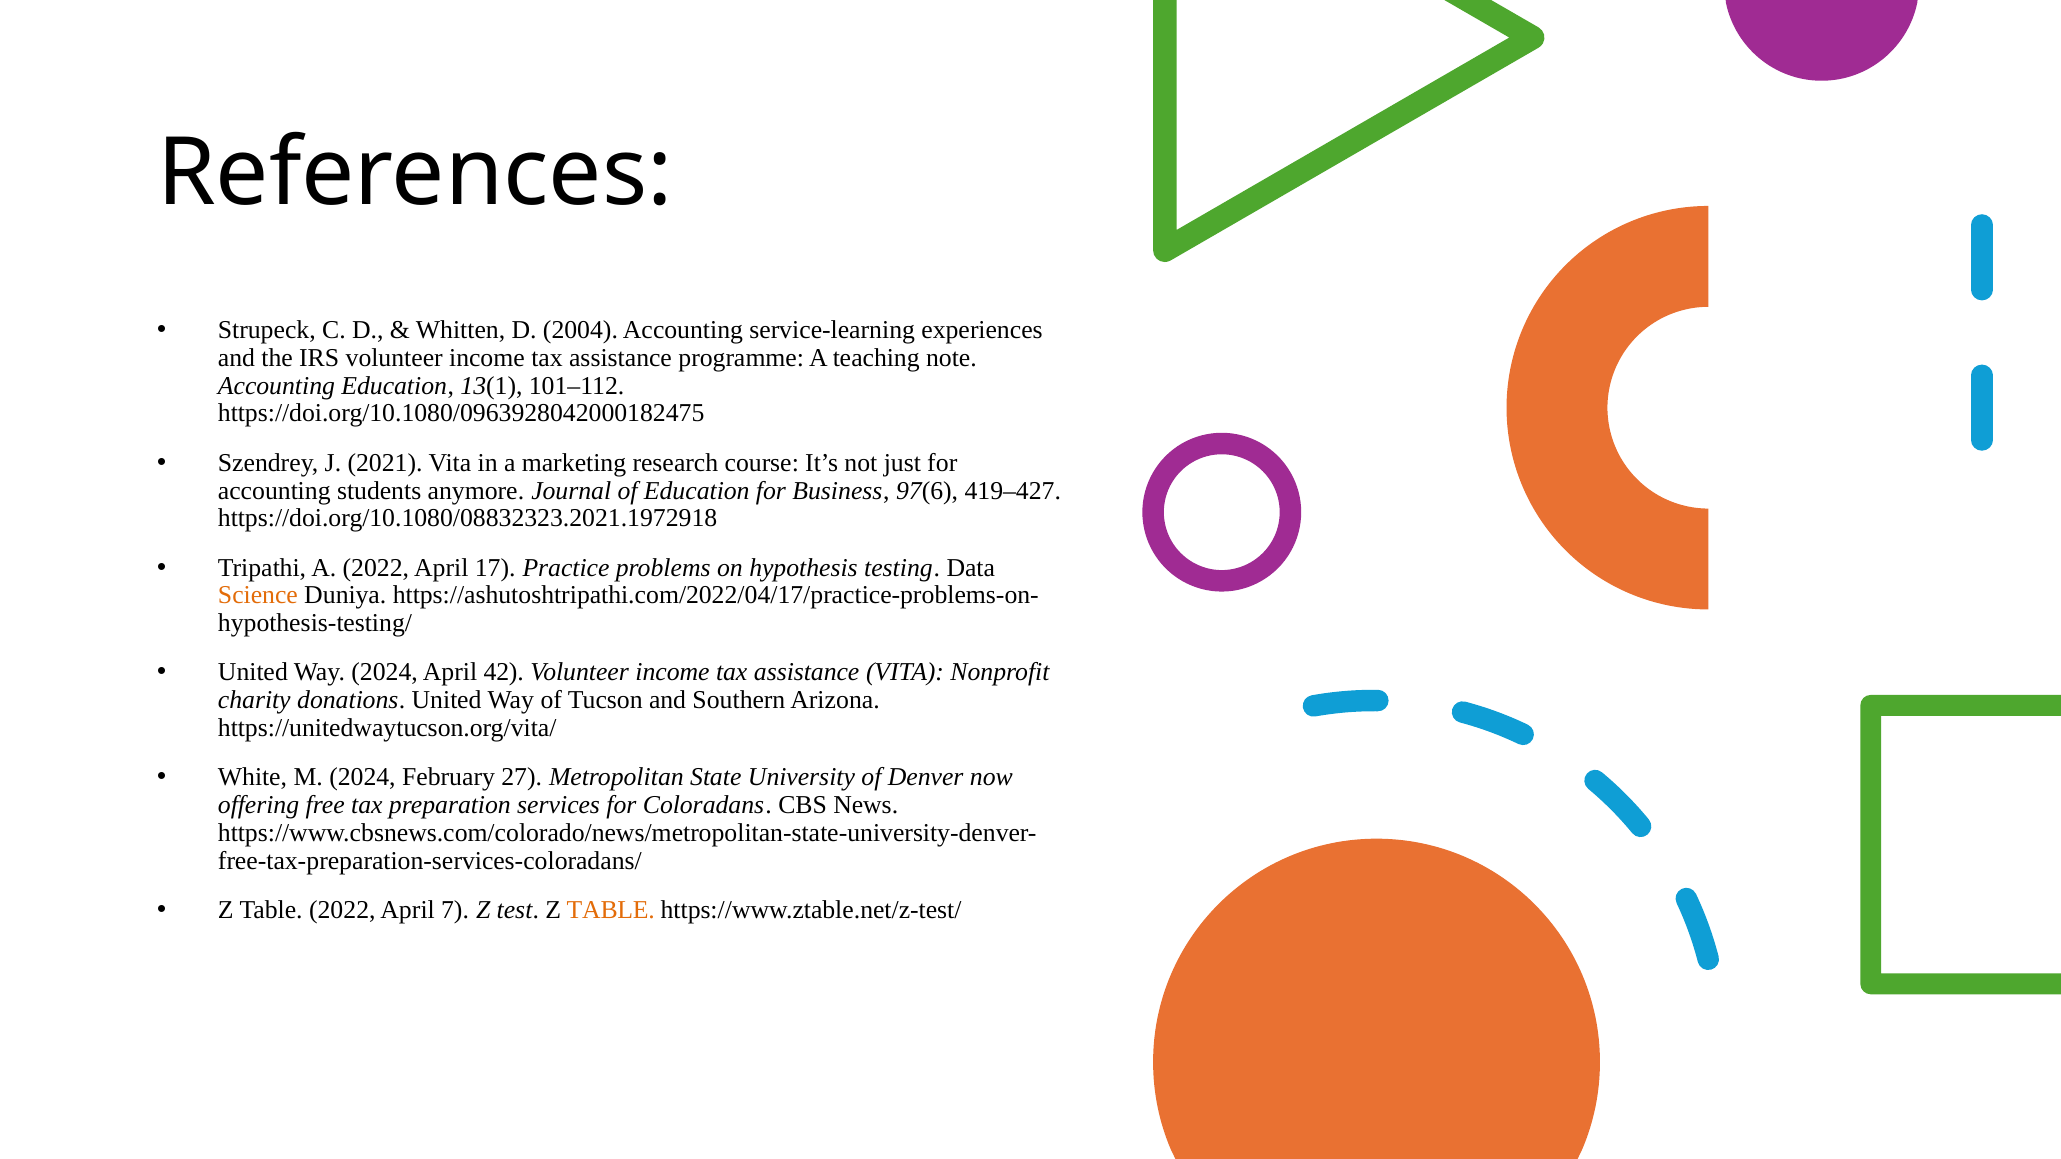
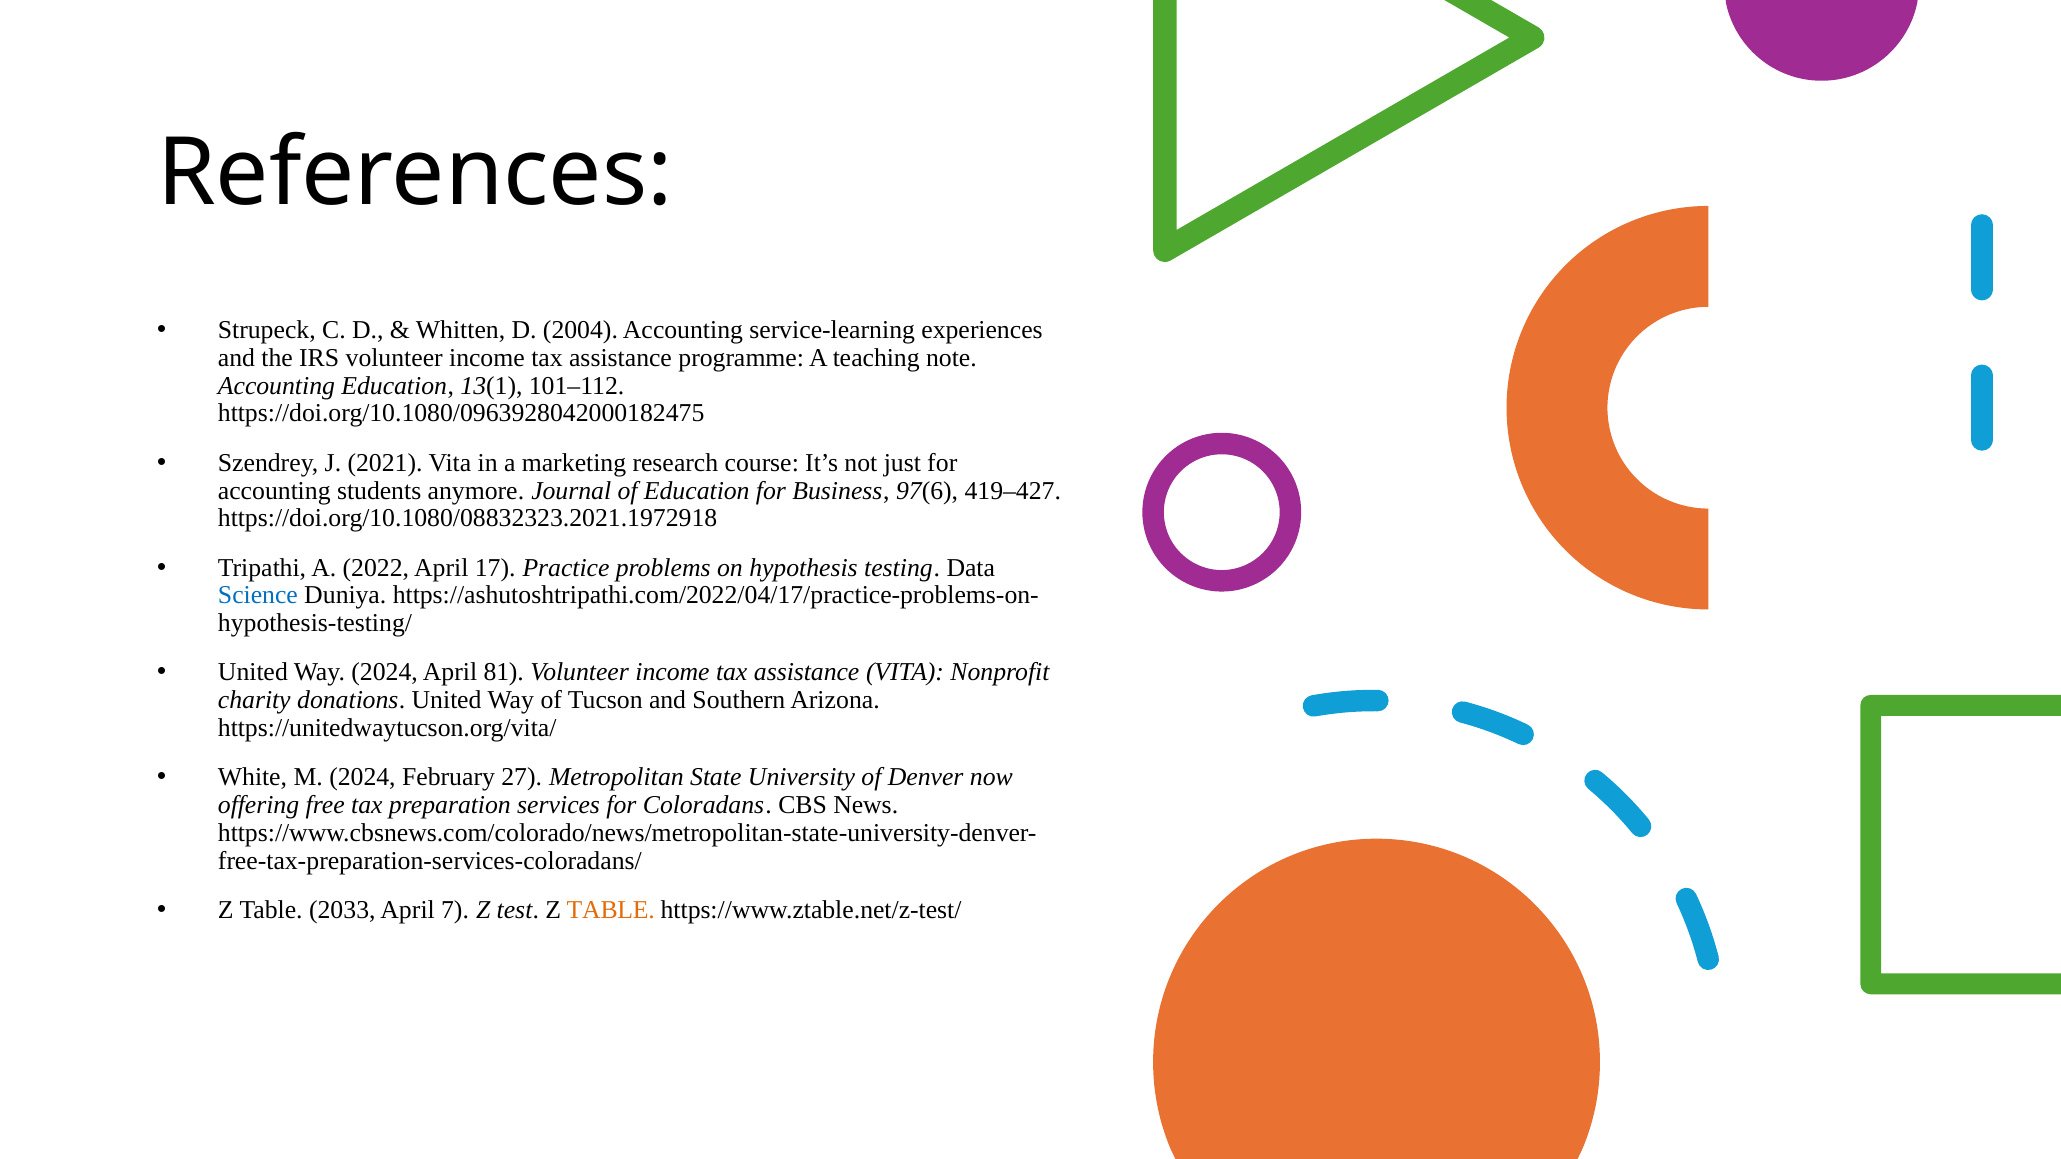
Science colour: orange -> blue
42: 42 -> 81
Table 2022: 2022 -> 2033
